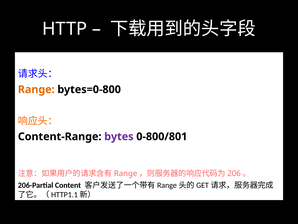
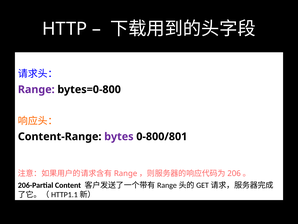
Range at (36, 89) colour: orange -> purple
